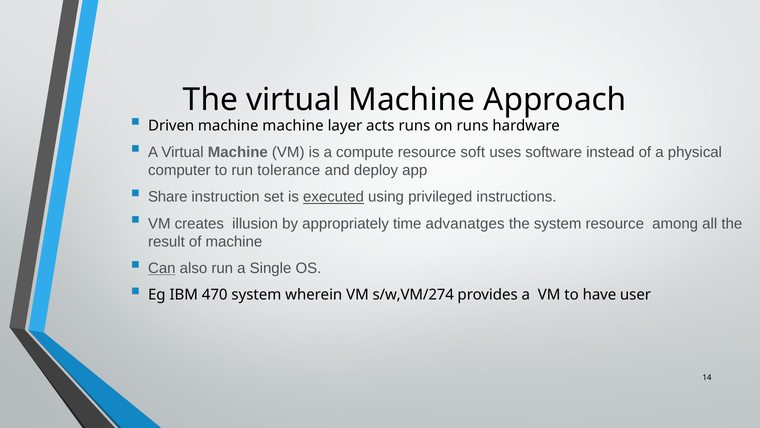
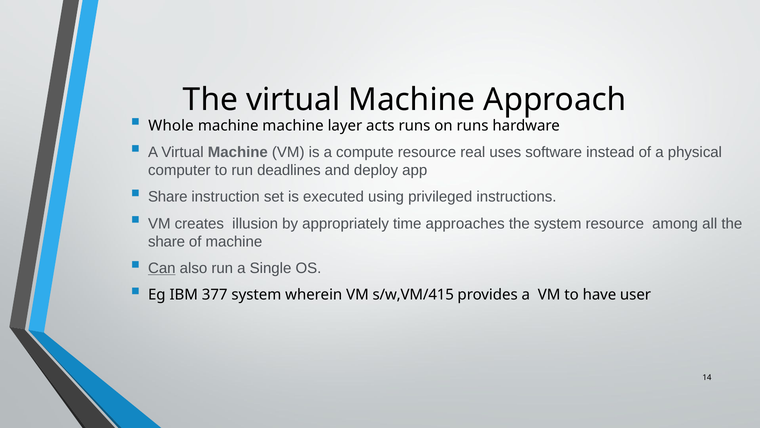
Driven: Driven -> Whole
soft: soft -> real
tolerance: tolerance -> deadlines
executed underline: present -> none
advanatges: advanatges -> approaches
result at (166, 241): result -> share
470: 470 -> 377
s/w,VM/274: s/w,VM/274 -> s/w,VM/415
